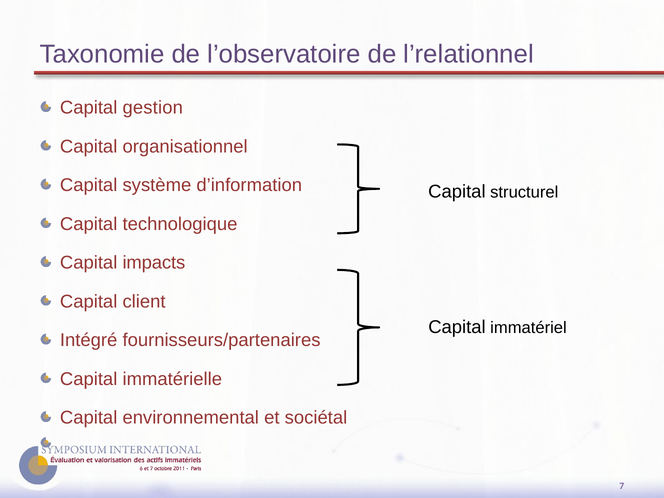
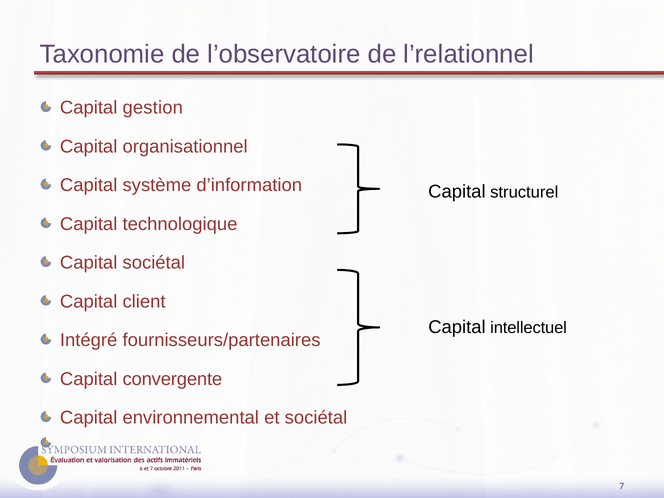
Capital impacts: impacts -> sociétal
immatériel: immatériel -> intellectuel
immatérielle: immatérielle -> convergente
